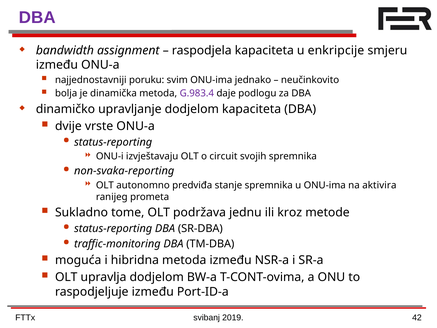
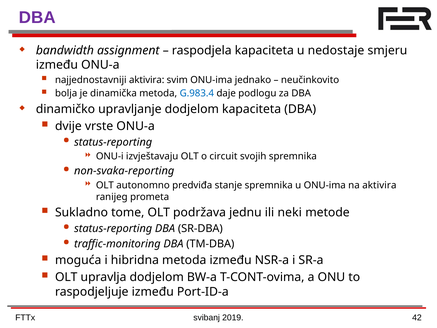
enkripcije: enkripcije -> nedostaje
najjednostavniji poruku: poruku -> aktivira
G.983.4 colour: purple -> blue
kroz: kroz -> neki
